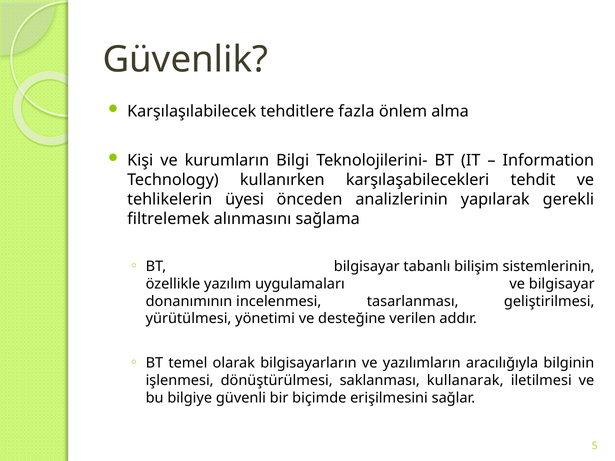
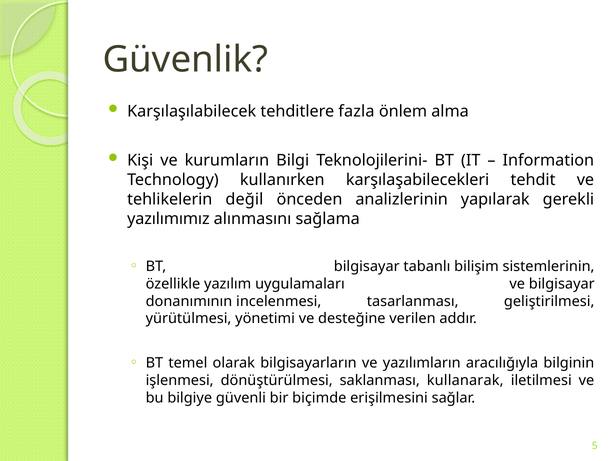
üyesi: üyesi -> değil
filtrelemek: filtrelemek -> yazılımımız
